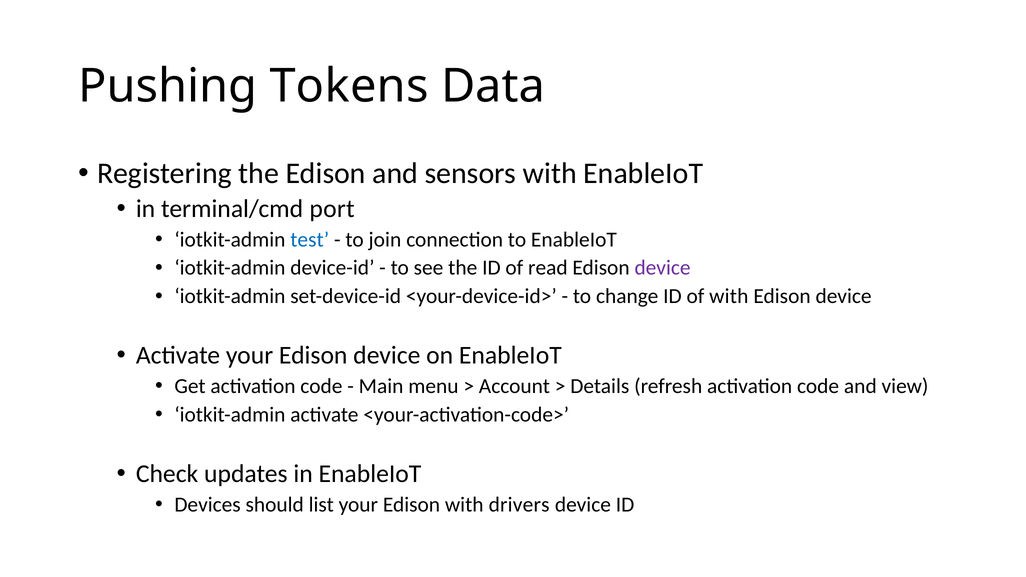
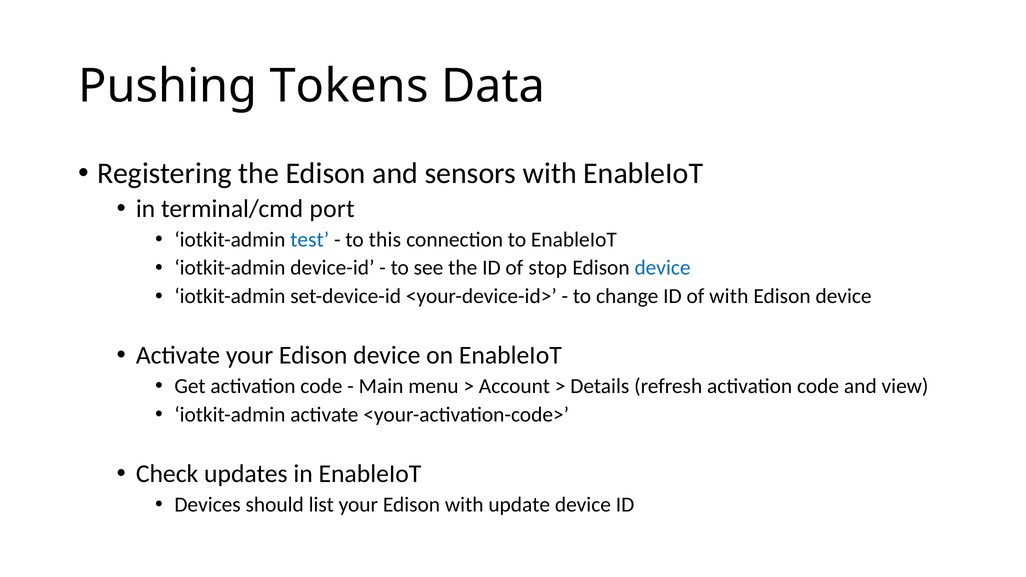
join: join -> this
read: read -> stop
device at (663, 268) colour: purple -> blue
drivers: drivers -> update
